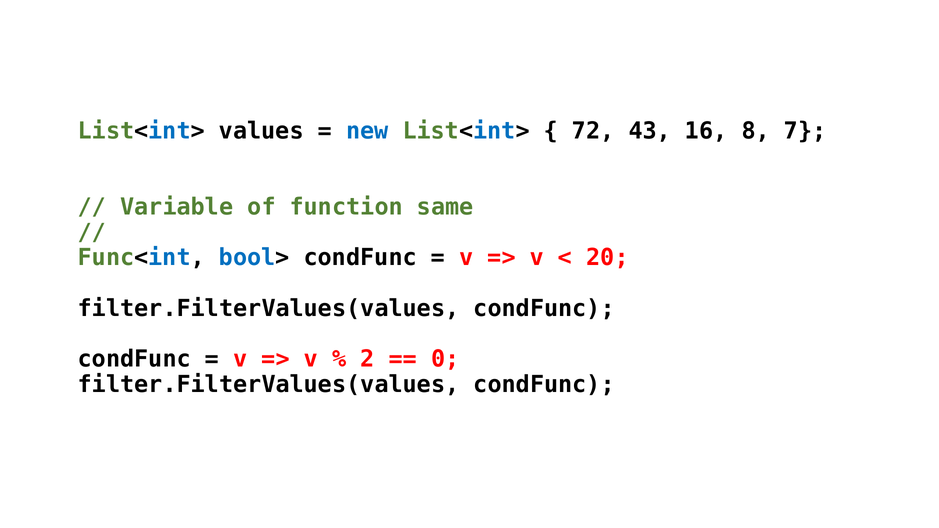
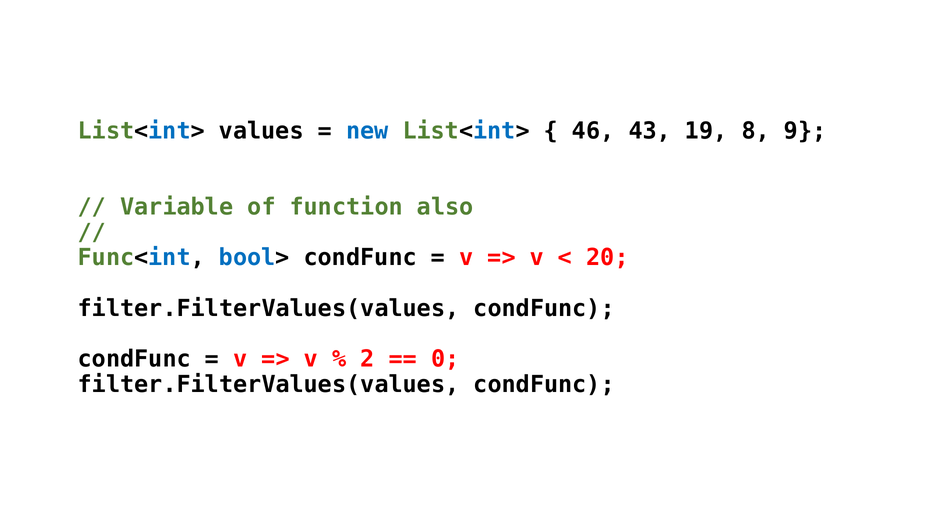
72: 72 -> 46
16: 16 -> 19
7: 7 -> 9
same: same -> also
